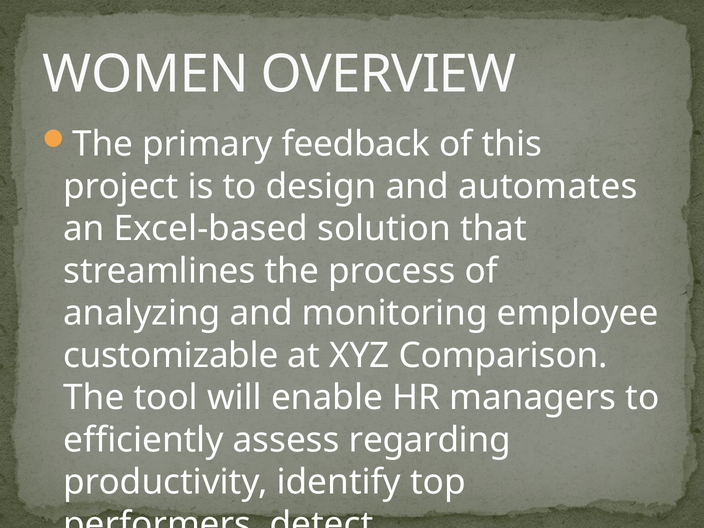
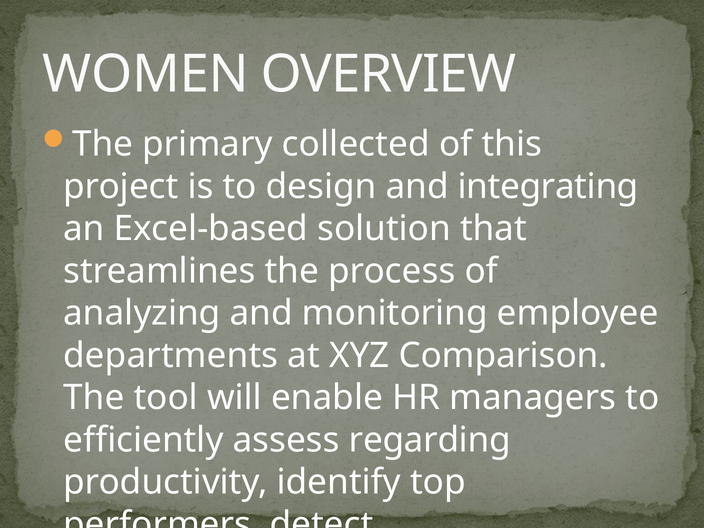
feedback: feedback -> collected
automates: automates -> integrating
customizable: customizable -> departments
